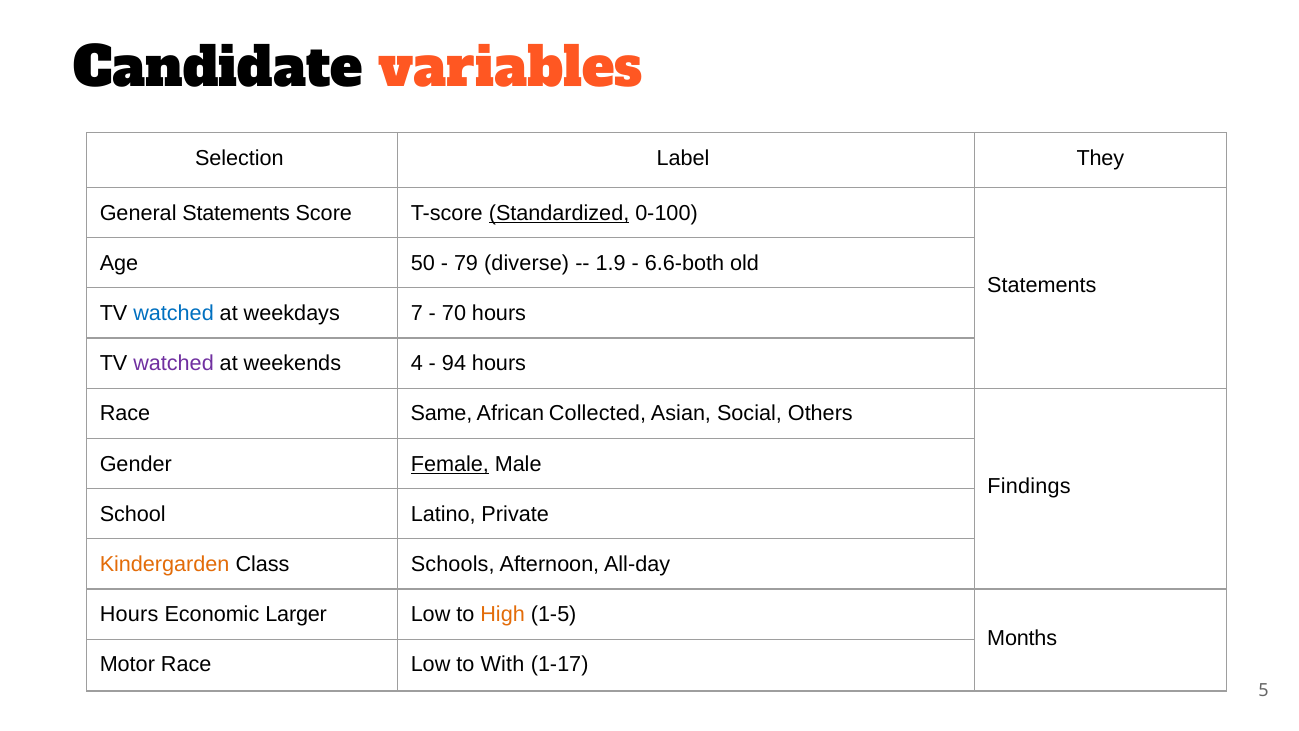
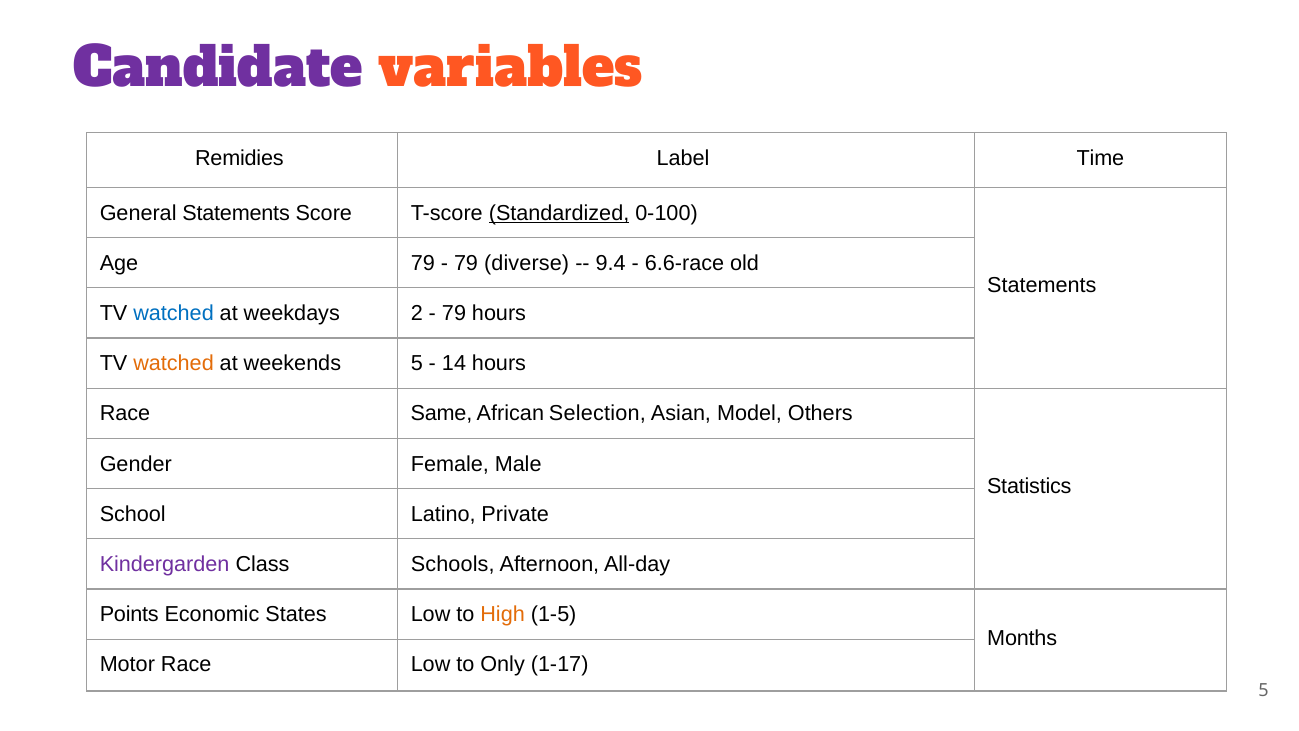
Candidate colour: black -> purple
Selection: Selection -> Remidies
They: They -> Time
Age 50: 50 -> 79
1.9: 1.9 -> 9.4
6.6-both: 6.6-both -> 6.6-race
7: 7 -> 2
70 at (454, 313): 70 -> 79
watched at (174, 363) colour: purple -> orange
weekends 4: 4 -> 5
94: 94 -> 14
Collected: Collected -> Selection
Social: Social -> Model
Female underline: present -> none
Findings: Findings -> Statistics
Kindergarden colour: orange -> purple
Hours at (129, 614): Hours -> Points
Larger: Larger -> States
With: With -> Only
